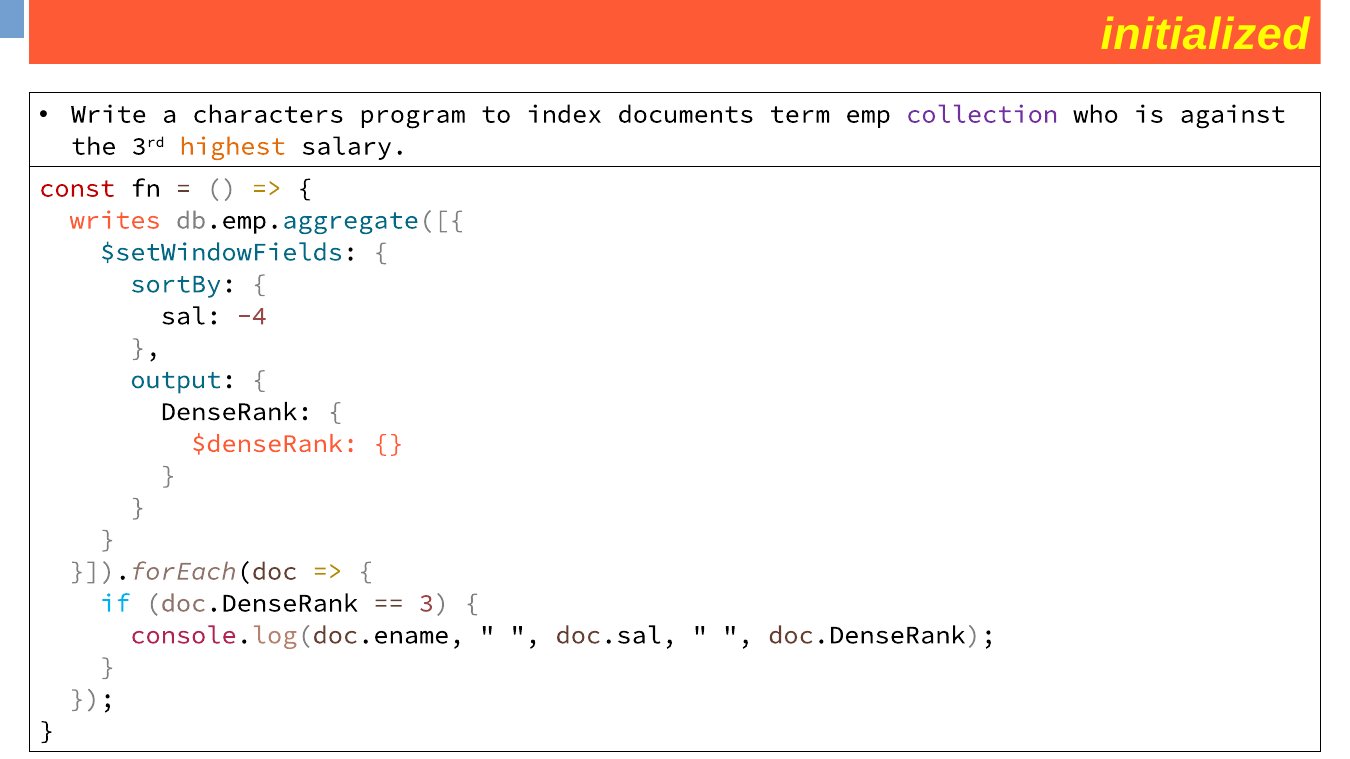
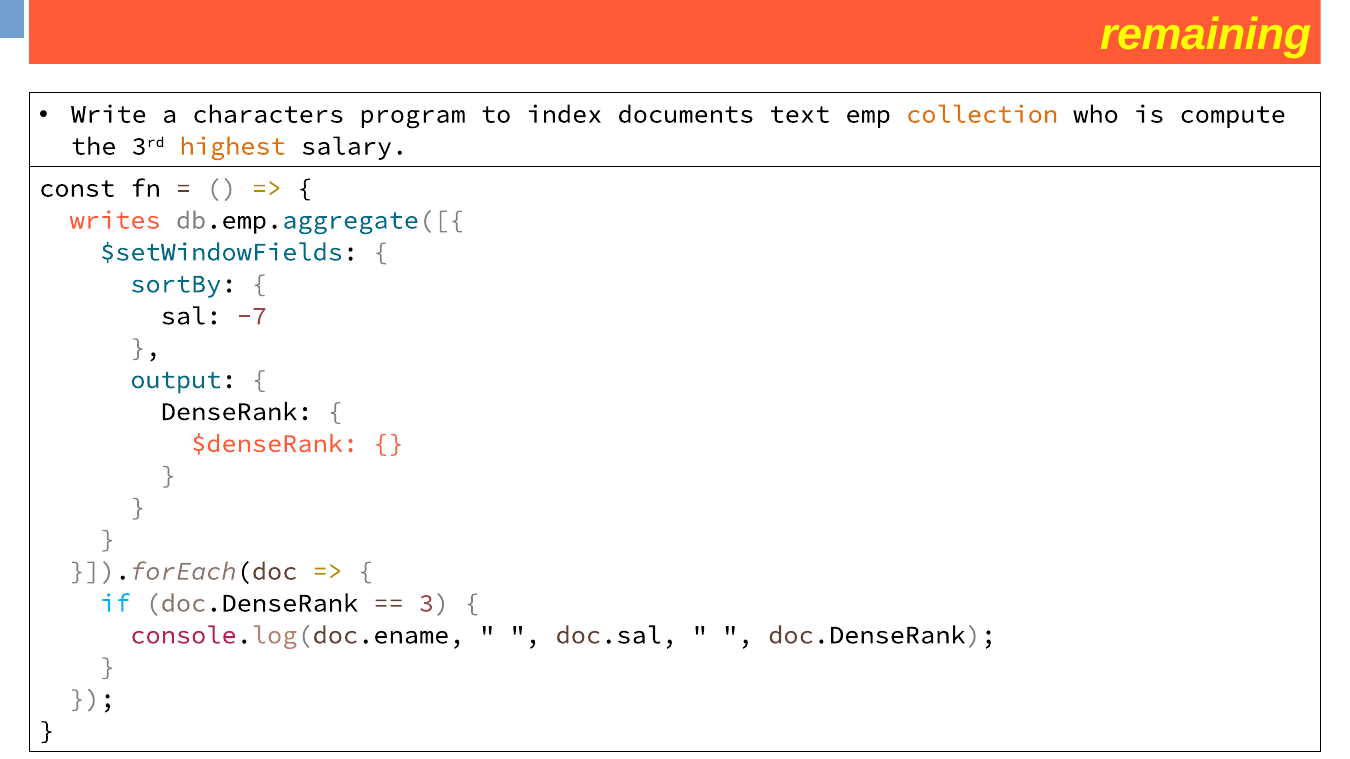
initialized: initialized -> remaining
term: term -> text
collection at (982, 114) colour: purple -> orange
against: against -> compute
const colour: red -> black
-4: -4 -> -7
